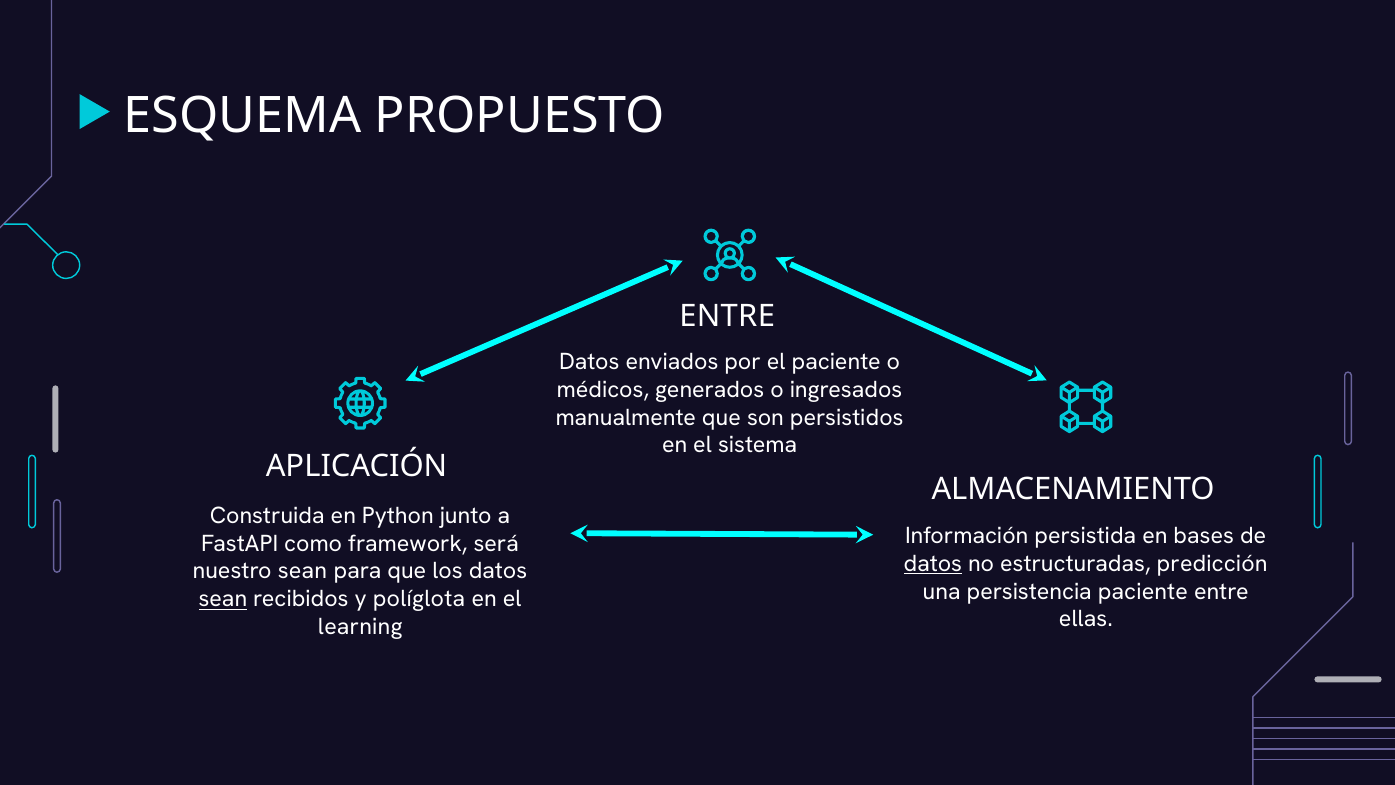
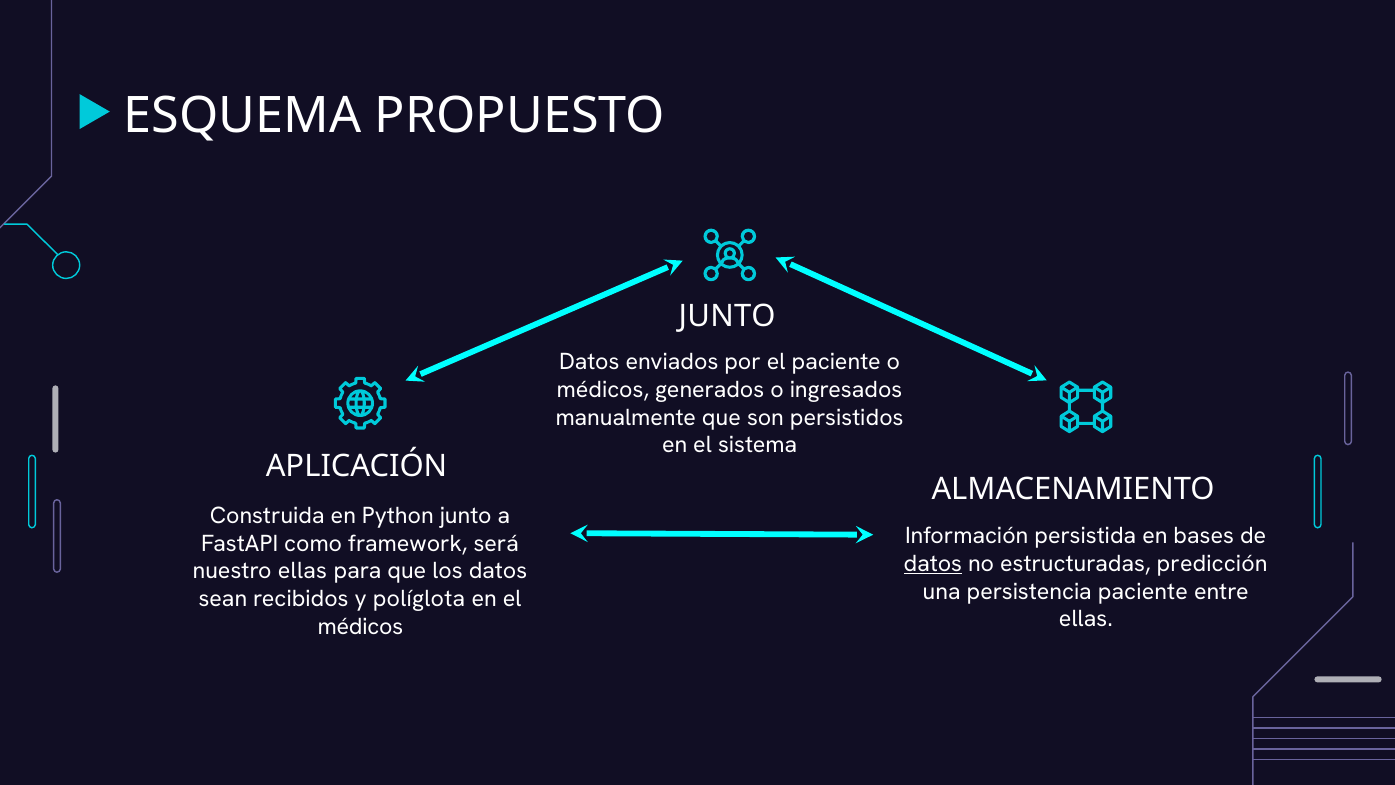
ENTRE at (727, 317): ENTRE -> JUNTO
nuestro sean: sean -> ellas
sean at (223, 599) underline: present -> none
learning at (360, 627): learning -> médicos
